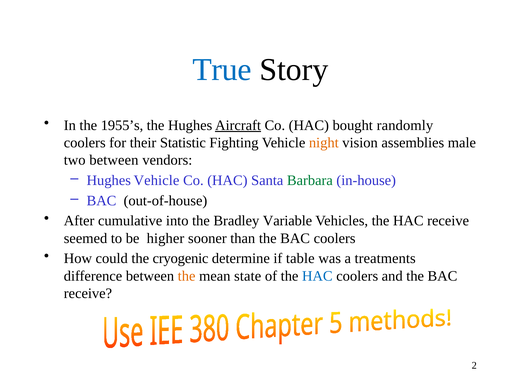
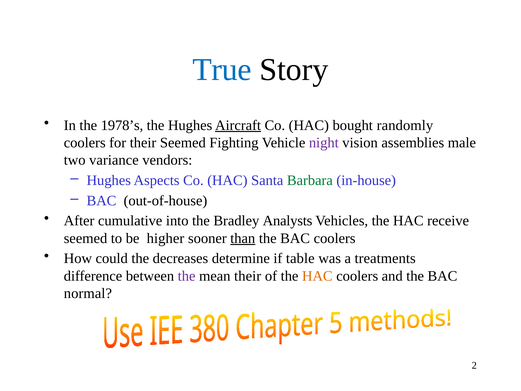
1955’s: 1955’s -> 1978’s
their Statistic: Statistic -> Seemed
night colour: orange -> purple
two between: between -> variance
Hughes Vehicle: Vehicle -> Aspects
Variable: Variable -> Analysts
than underline: none -> present
cryogenic: cryogenic -> decreases
the at (187, 276) colour: orange -> purple
mean state: state -> their
HAC at (317, 276) colour: blue -> orange
receive at (88, 293): receive -> normal
